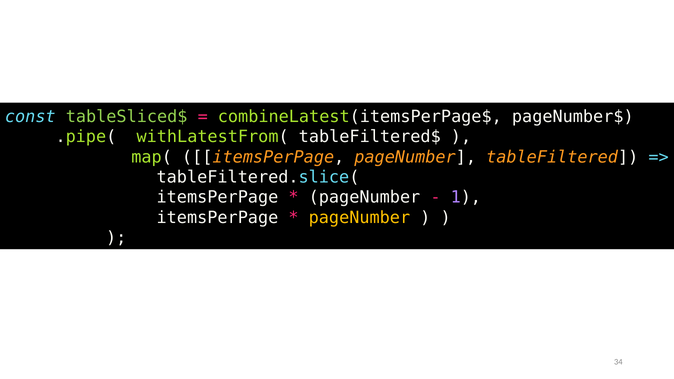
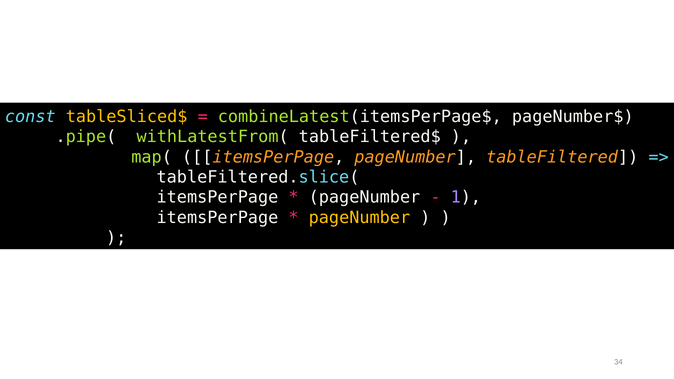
tableSliced$ colour: light green -> yellow
